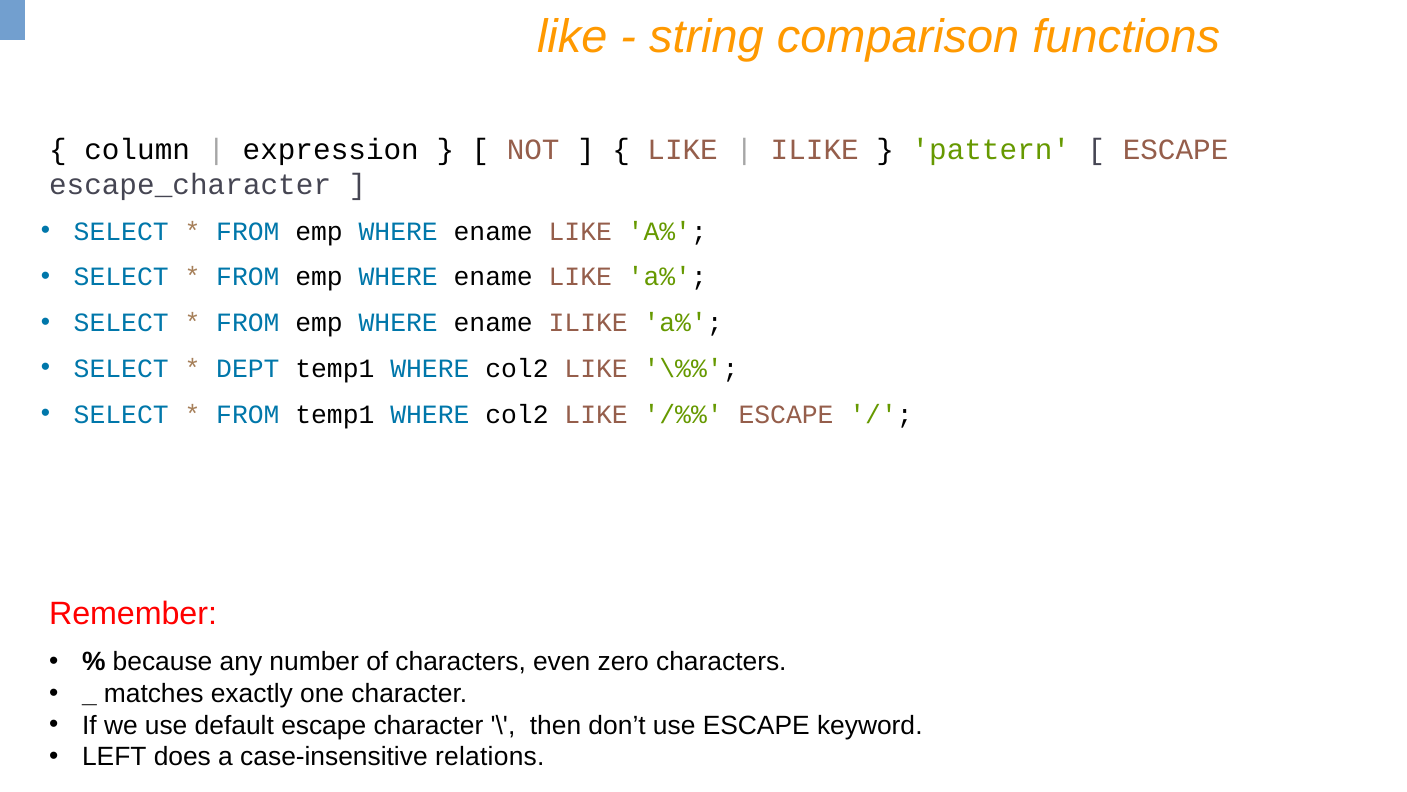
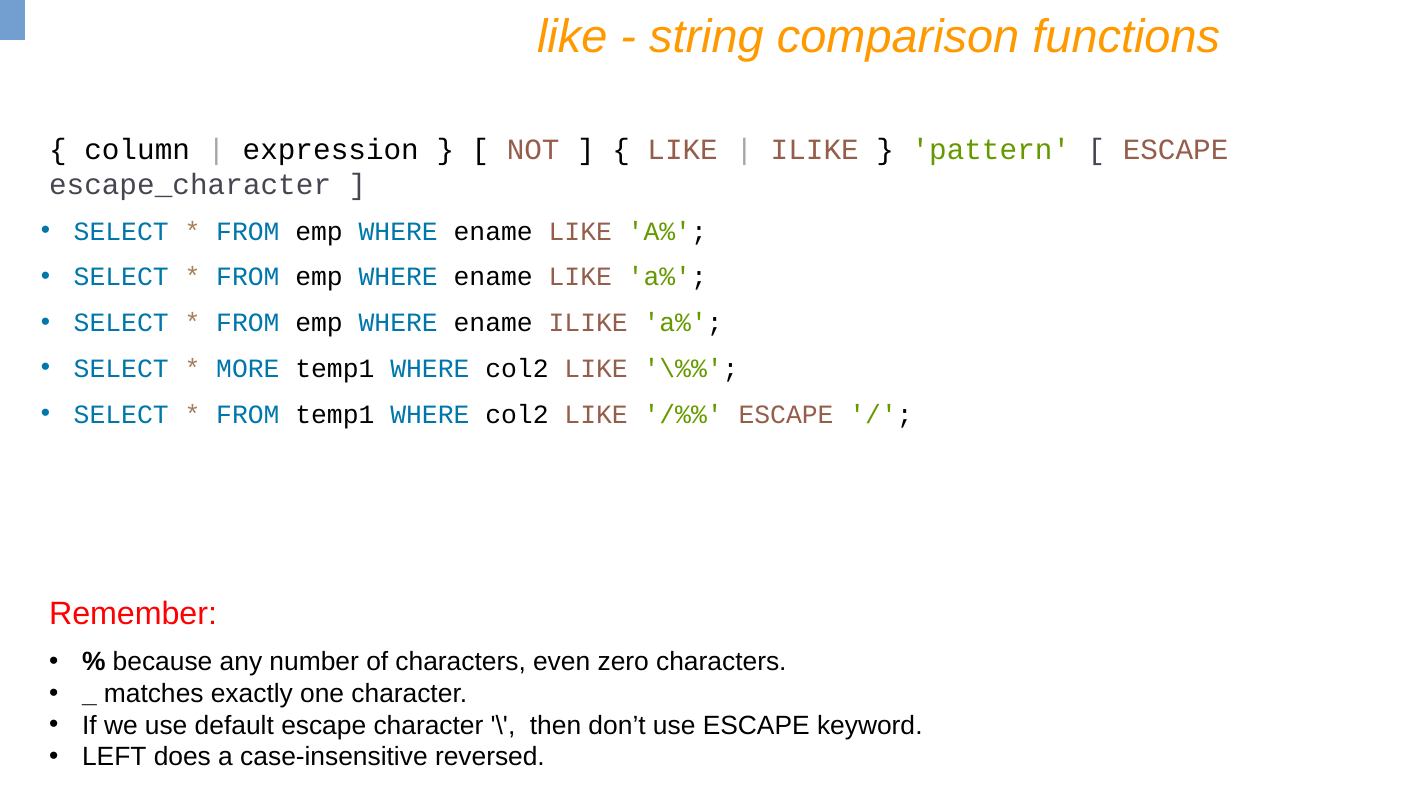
DEPT: DEPT -> MORE
relations: relations -> reversed
